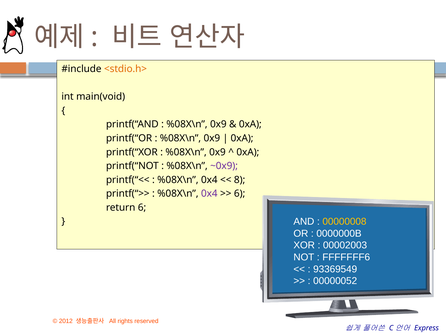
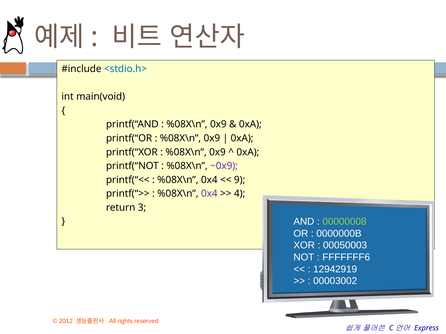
<stdio.h> colour: orange -> blue
8: 8 -> 9
6 at (240, 194): 6 -> 4
return 6: 6 -> 3
00000008 colour: yellow -> light green
00002003: 00002003 -> 00050003
93369549: 93369549 -> 12942919
00000052: 00000052 -> 00003002
